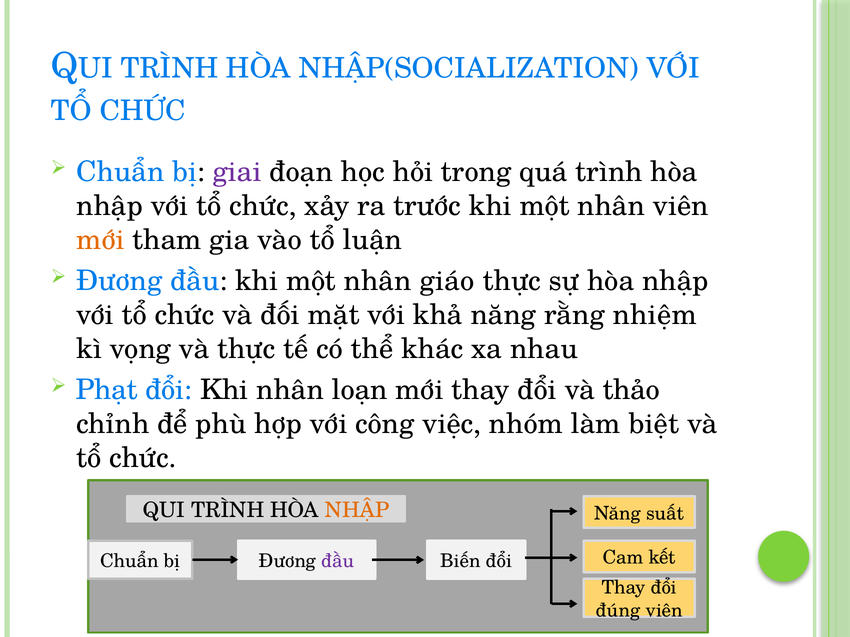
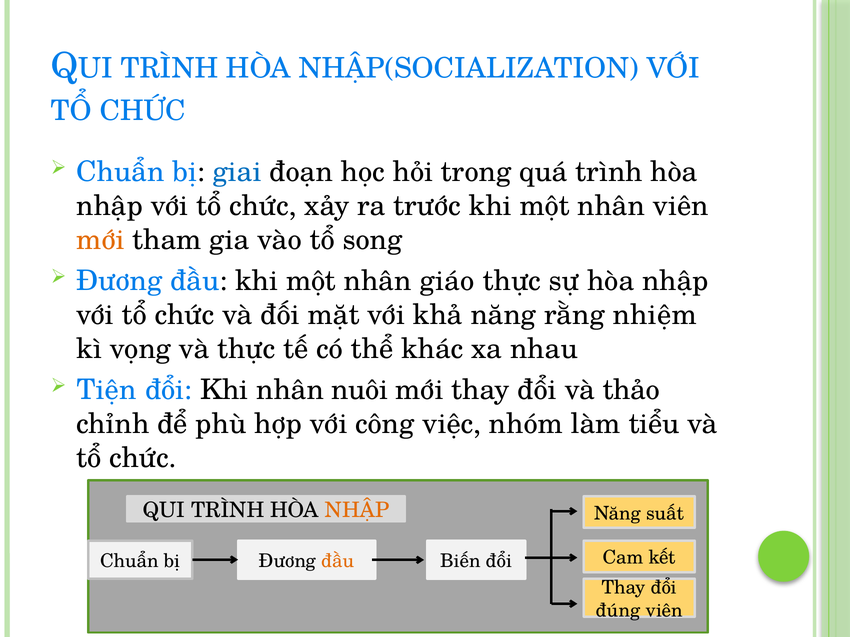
giai colour: purple -> blue
luận: luận -> song
Phạt: Phạt -> Tiện
loạn: loạn -> nuôi
biệt: biệt -> tiểu
đầu at (338, 561) colour: purple -> orange
